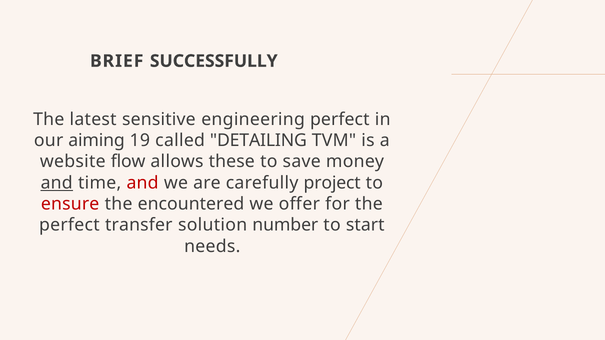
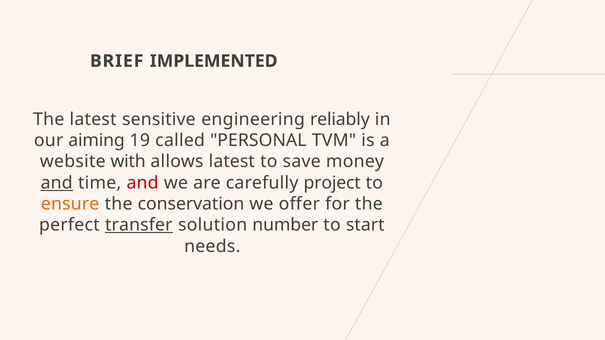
SUCCESSFULLY: SUCCESSFULLY -> IMPLEMENTED
engineering perfect: perfect -> reliably
DETAILING: DETAILING -> PERSONAL
flow: flow -> with
allows these: these -> latest
ensure colour: red -> orange
encountered: encountered -> conservation
transfer underline: none -> present
